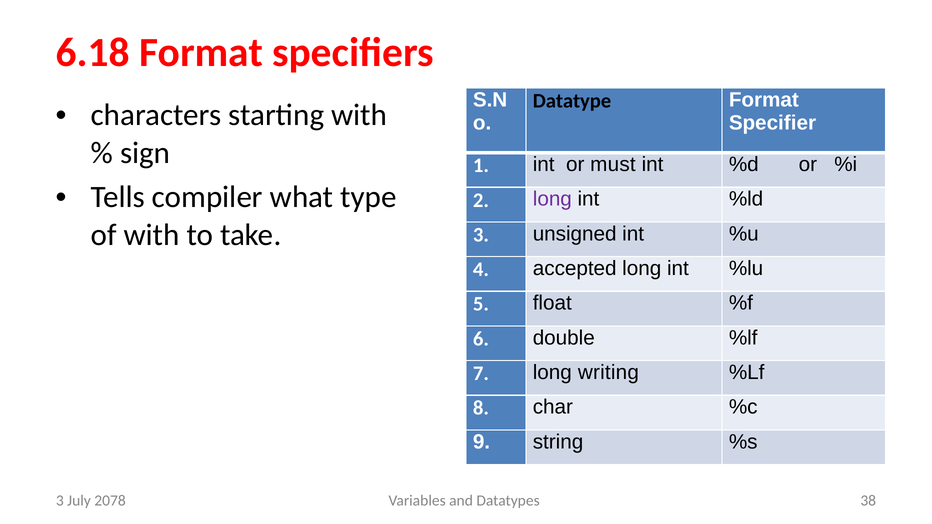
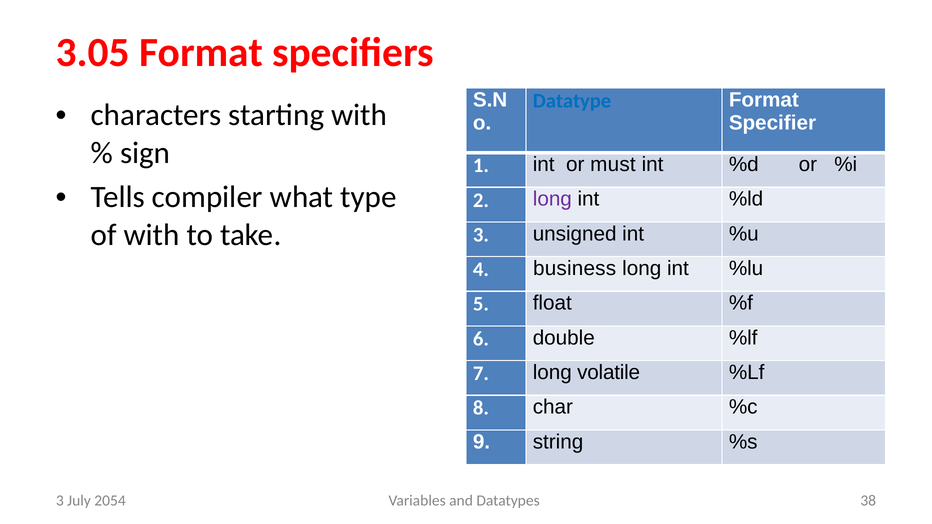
6.18: 6.18 -> 3.05
Datatype colour: black -> blue
accepted: accepted -> business
writing: writing -> volatile
2078: 2078 -> 2054
